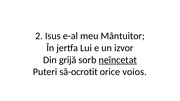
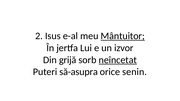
Mântuitor underline: none -> present
să-ocrotit: să-ocrotit -> să-asupra
voios: voios -> senin
